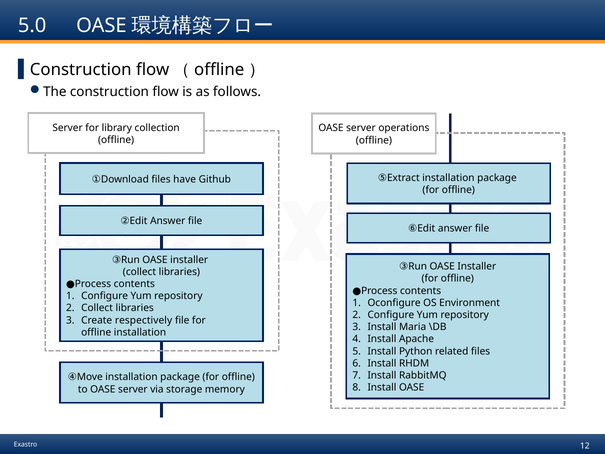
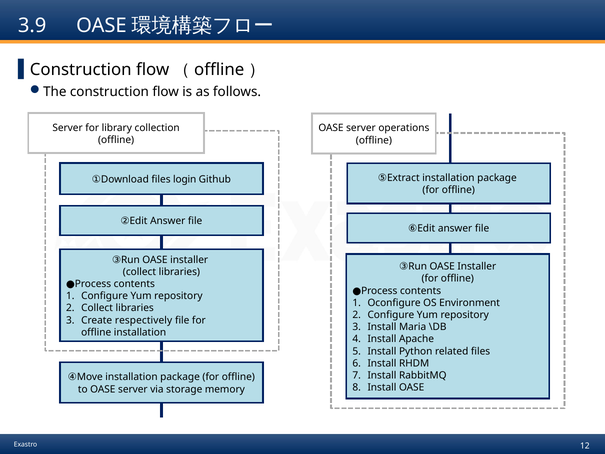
5.0: 5.0 -> 3.9
have: have -> login
